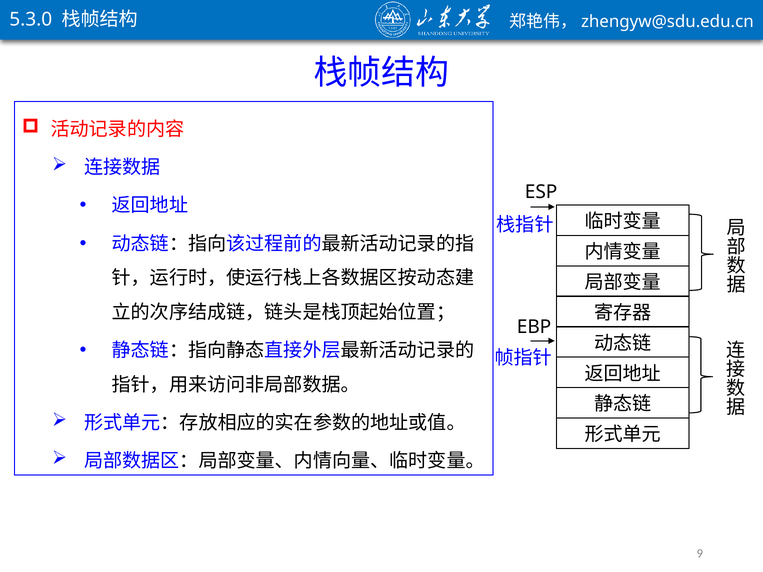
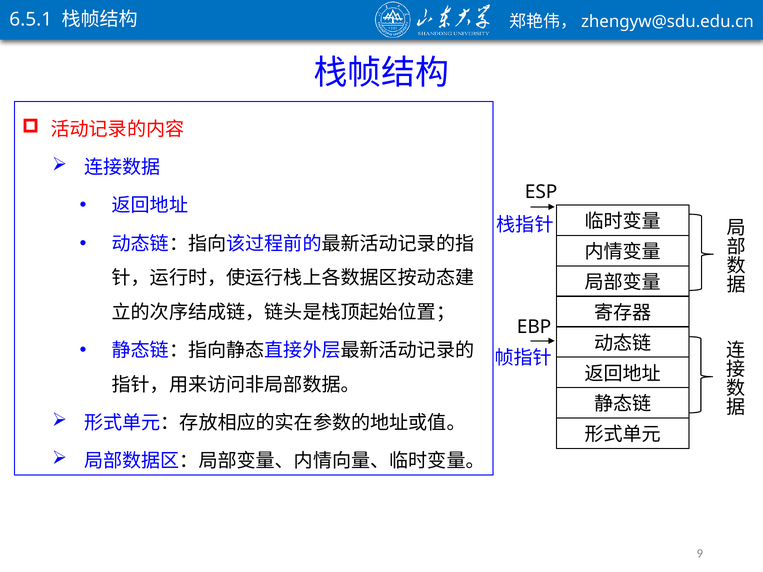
5.3.0: 5.3.0 -> 6.5.1
